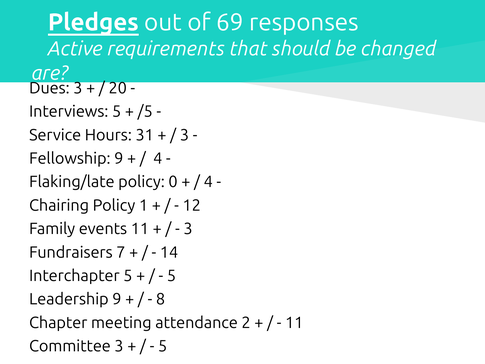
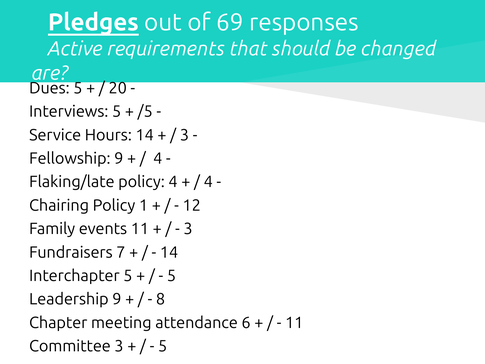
Dues 3: 3 -> 5
Hours 31: 31 -> 14
policy 0: 0 -> 4
2: 2 -> 6
